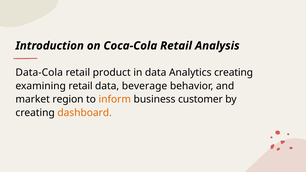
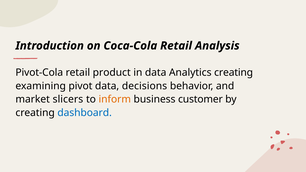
Data-Cola: Data-Cola -> Pivot-Cola
examining retail: retail -> pivot
beverage: beverage -> decisions
region: region -> slicers
dashboard colour: orange -> blue
